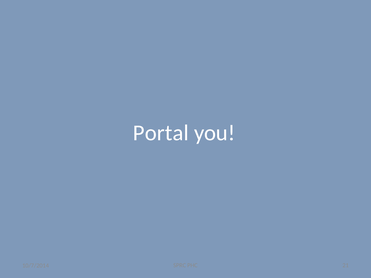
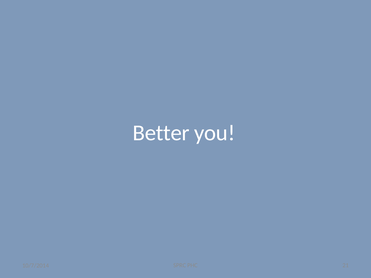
Portal: Portal -> Better
